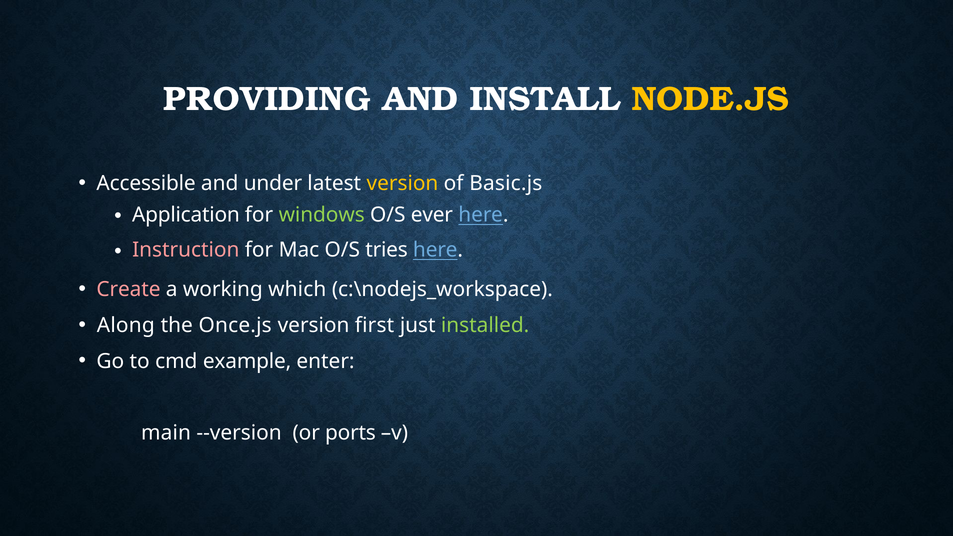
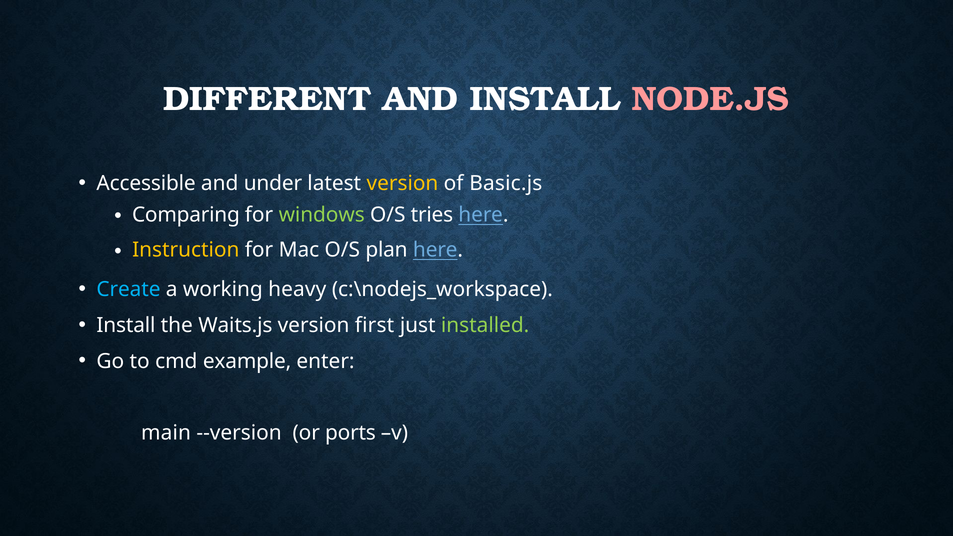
PROVIDING: PROVIDING -> DIFFERENT
NODE.JS colour: yellow -> pink
Application: Application -> Comparing
ever: ever -> tries
Instruction colour: pink -> yellow
tries: tries -> plan
Create colour: pink -> light blue
which: which -> heavy
Along at (126, 325): Along -> Install
Once.js: Once.js -> Waits.js
